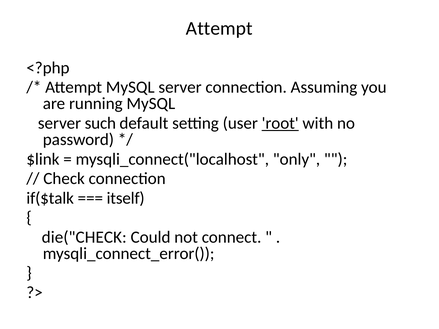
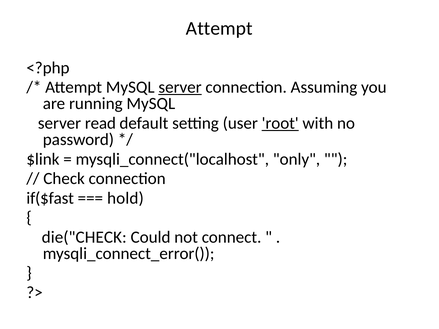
server at (180, 87) underline: none -> present
such: such -> read
if($talk: if($talk -> if($fast
itself: itself -> hold
